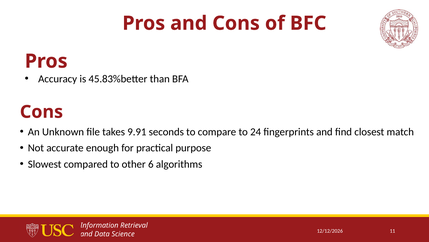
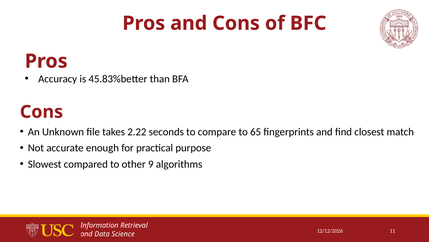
9.91: 9.91 -> 2.22
24: 24 -> 65
6: 6 -> 9
